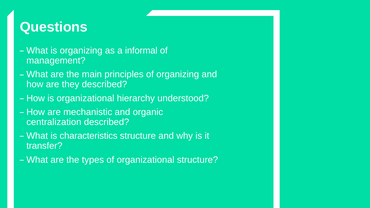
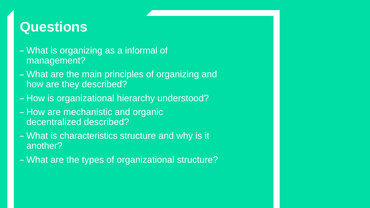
centralization: centralization -> decentralized
transfer: transfer -> another
